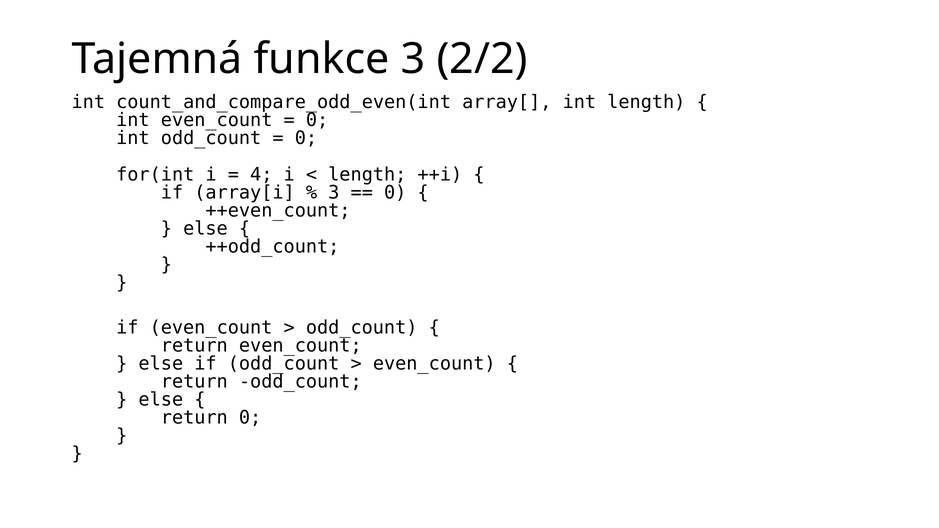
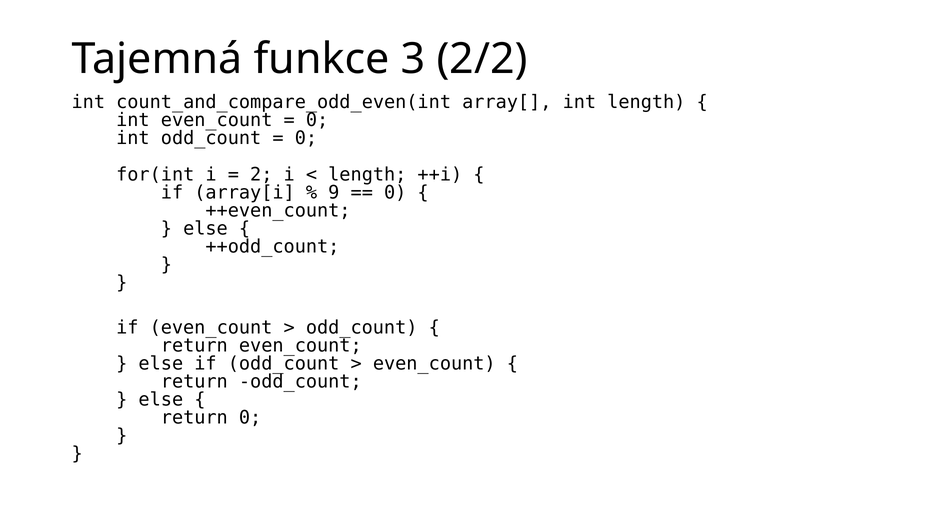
4: 4 -> 2
3 at (334, 192): 3 -> 9
